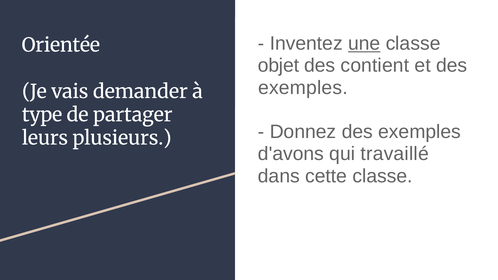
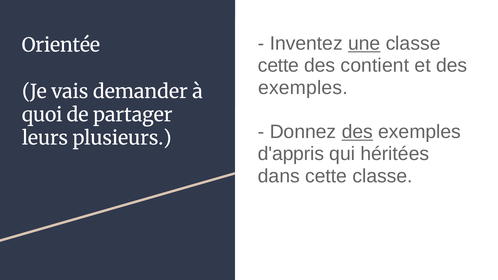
objet at (278, 66): objet -> cette
type: type -> quoi
des at (357, 132) underline: none -> present
d'avons: d'avons -> d'appris
travaillé: travaillé -> héritées
